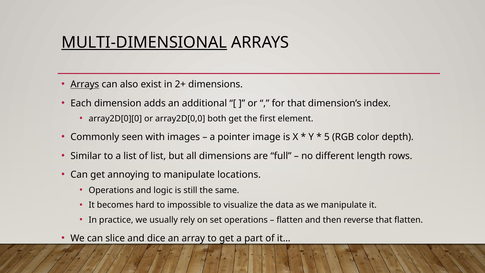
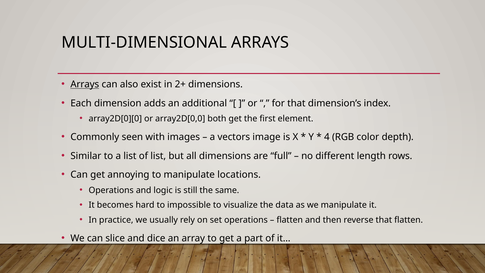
MULTI-DIMENSIONAL underline: present -> none
pointer: pointer -> vectors
5: 5 -> 4
